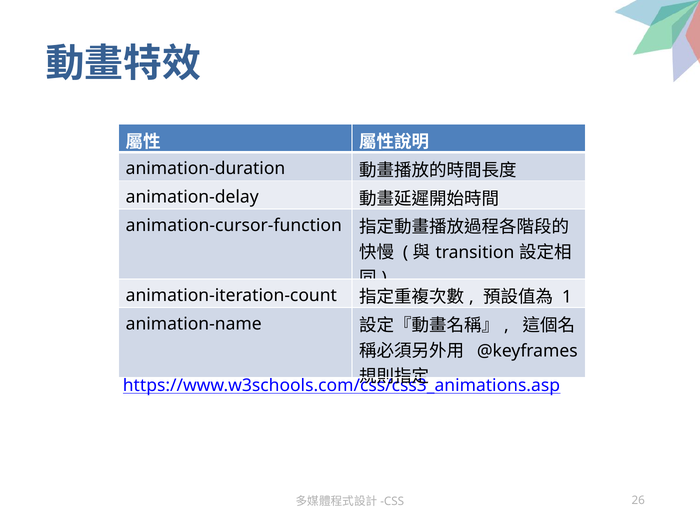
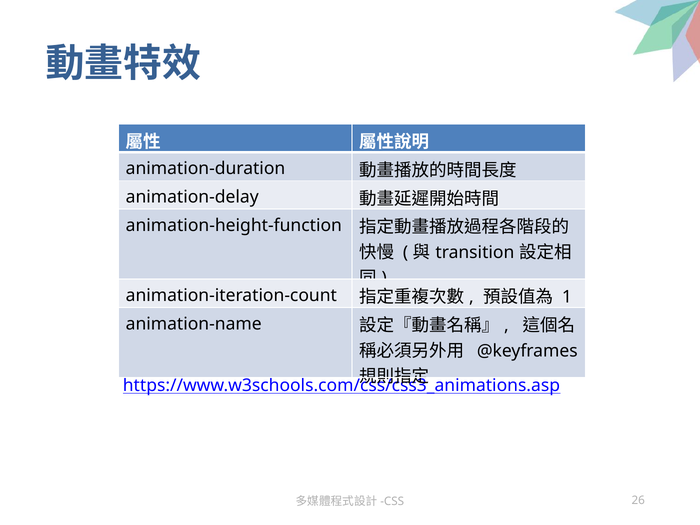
animation-cursor-function: animation-cursor-function -> animation-height-function
